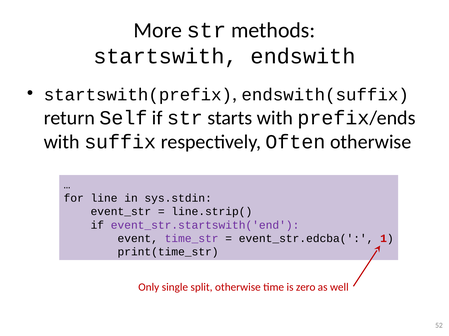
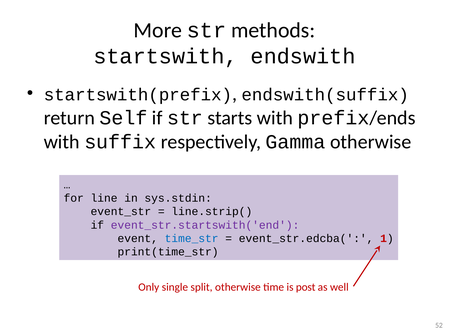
Often: Often -> Gamma
time_str colour: purple -> blue
zero: zero -> post
